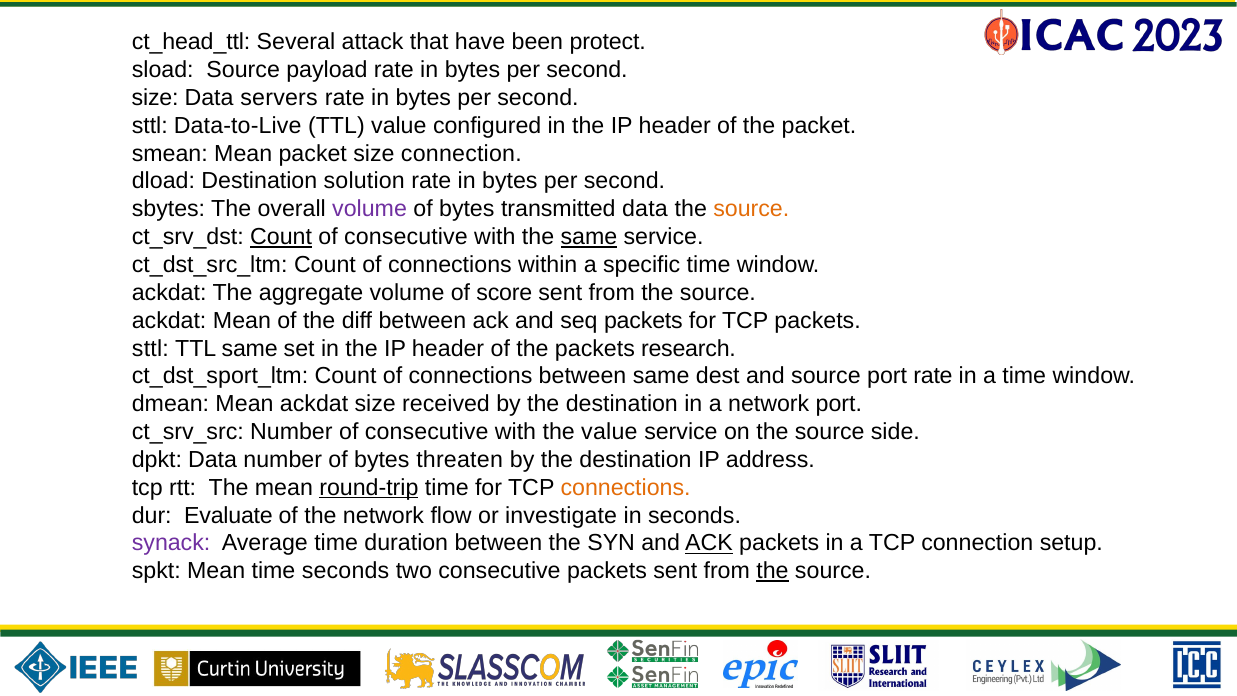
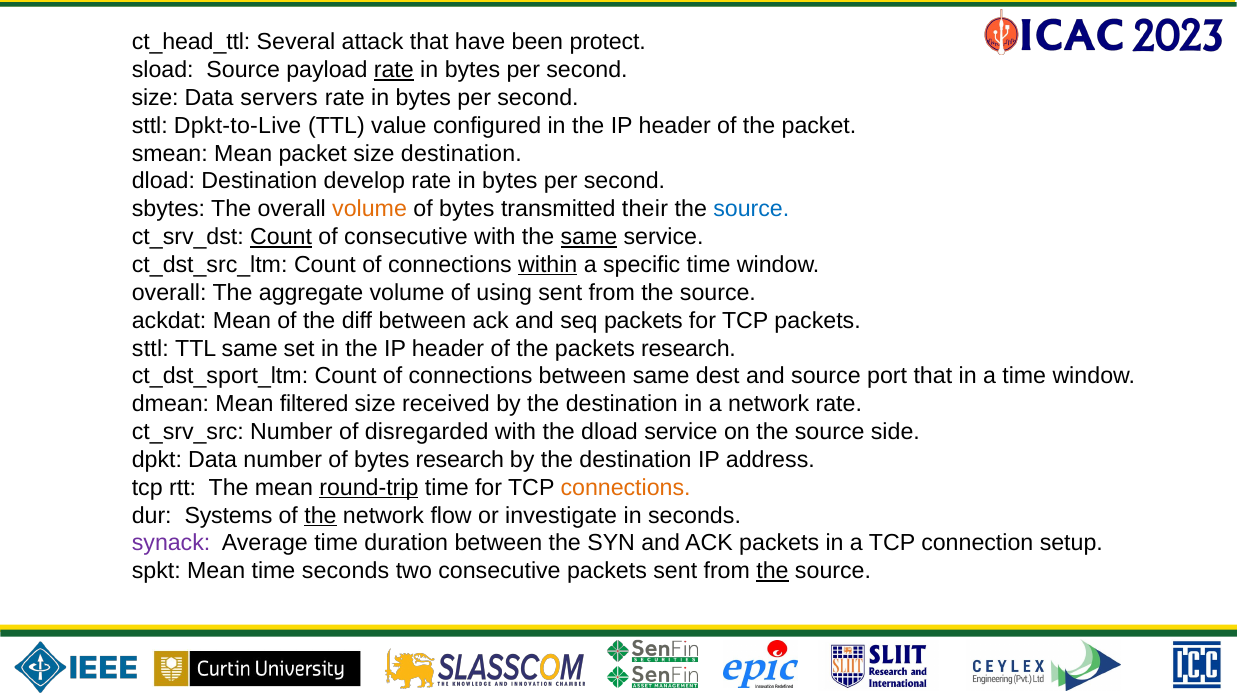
rate at (394, 70) underline: none -> present
Data-to-Live: Data-to-Live -> Dpkt-to-Live
size connection: connection -> destination
solution: solution -> develop
volume at (370, 209) colour: purple -> orange
transmitted data: data -> their
source at (751, 209) colour: orange -> blue
within underline: none -> present
ackdat at (169, 293): ackdat -> overall
score: score -> using
port rate: rate -> that
Mean ackdat: ackdat -> filtered
network port: port -> rate
Number of consecutive: consecutive -> disregarded
the value: value -> dload
bytes threaten: threaten -> research
Evaluate: Evaluate -> Systems
the at (320, 515) underline: none -> present
ACK at (709, 543) underline: present -> none
